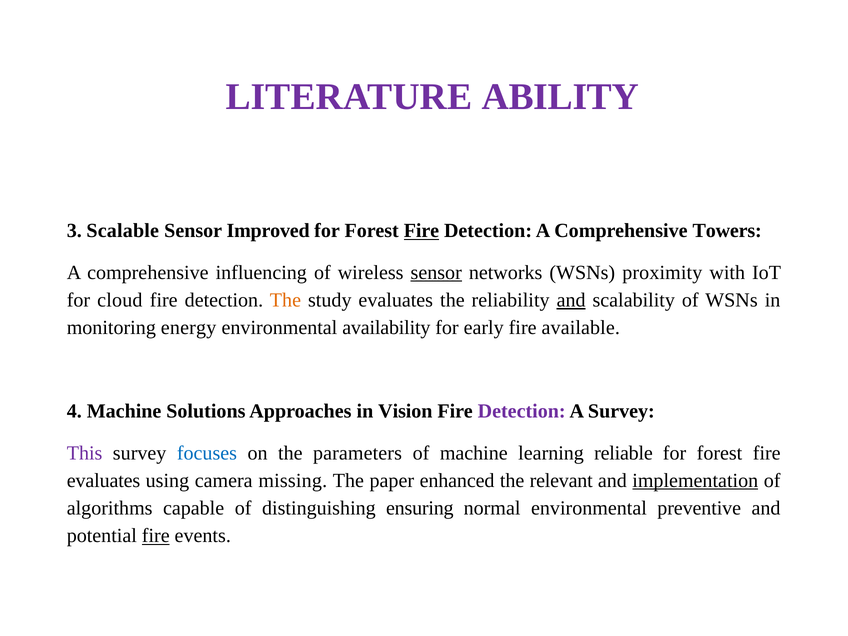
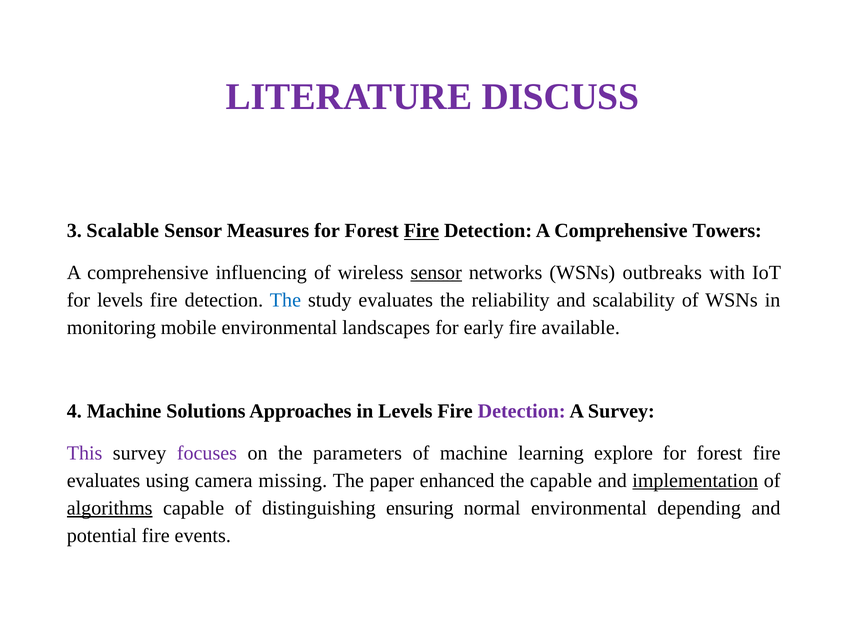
ABILITY: ABILITY -> DISCUSS
Improved: Improved -> Measures
proximity: proximity -> outbreaks
for cloud: cloud -> levels
The at (285, 300) colour: orange -> blue
and at (571, 300) underline: present -> none
energy: energy -> mobile
availability: availability -> landscapes
in Vision: Vision -> Levels
focuses colour: blue -> purple
reliable: reliable -> explore
the relevant: relevant -> capable
algorithms underline: none -> present
preventive: preventive -> depending
fire at (156, 536) underline: present -> none
